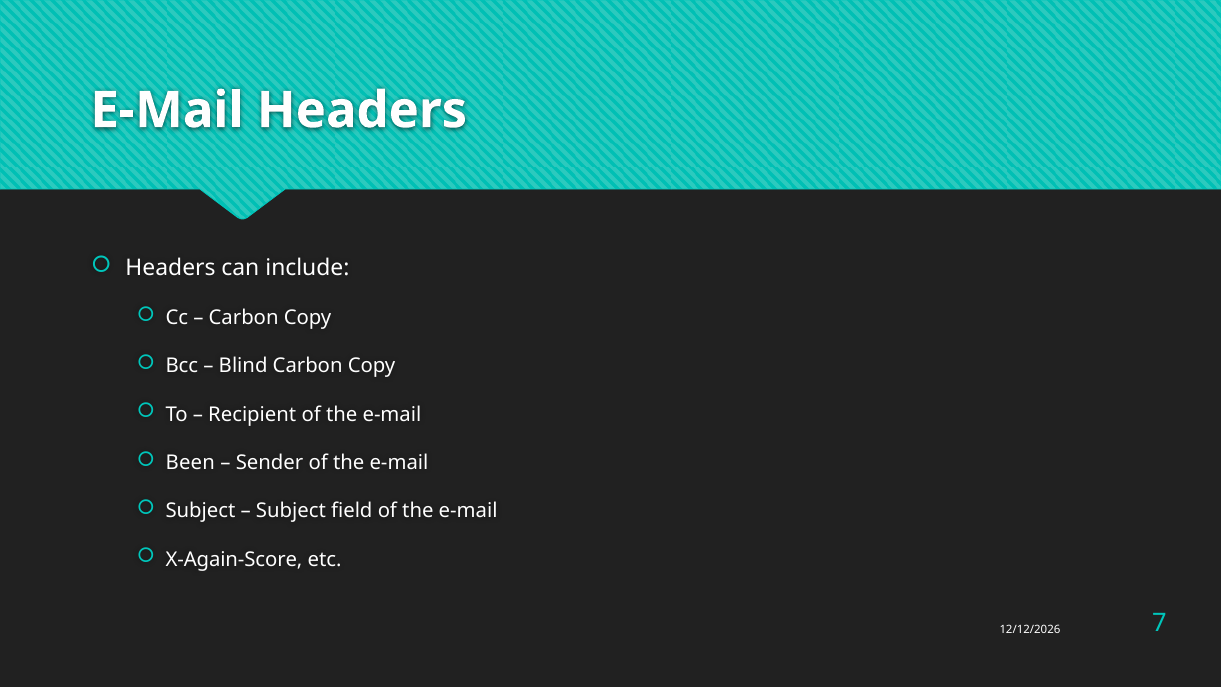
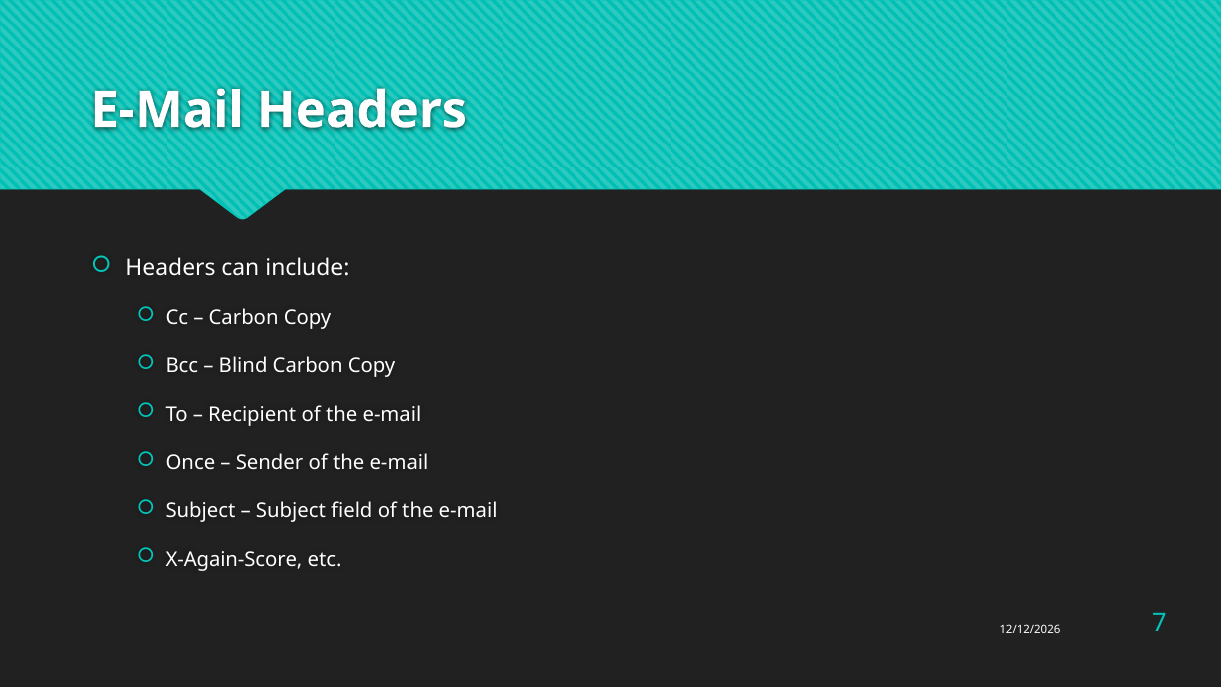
Been: Been -> Once
